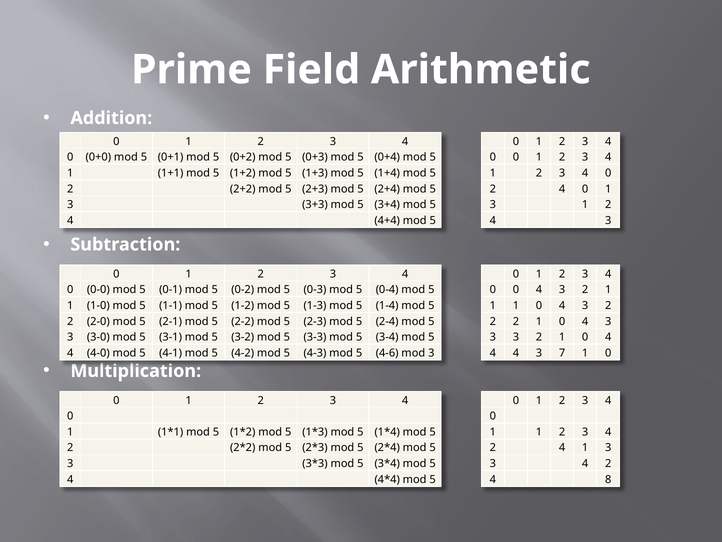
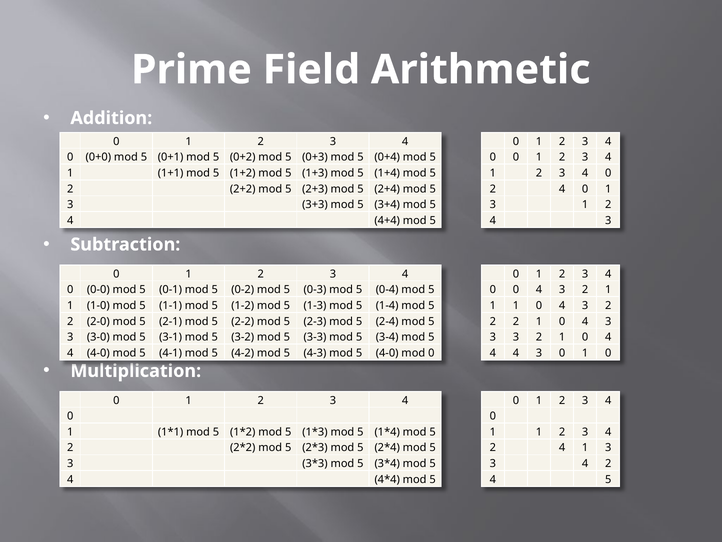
5 4-6: 4-6 -> 4-0
mod 3: 3 -> 0
3 7: 7 -> 0
4 8: 8 -> 5
